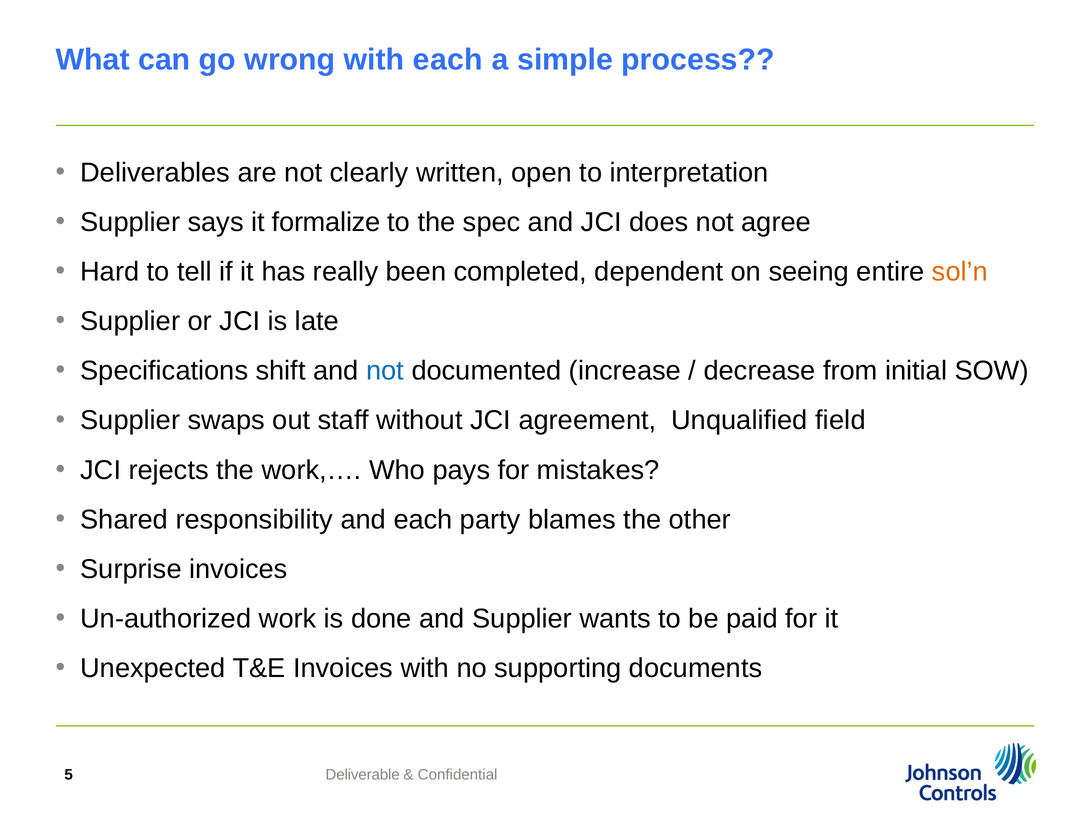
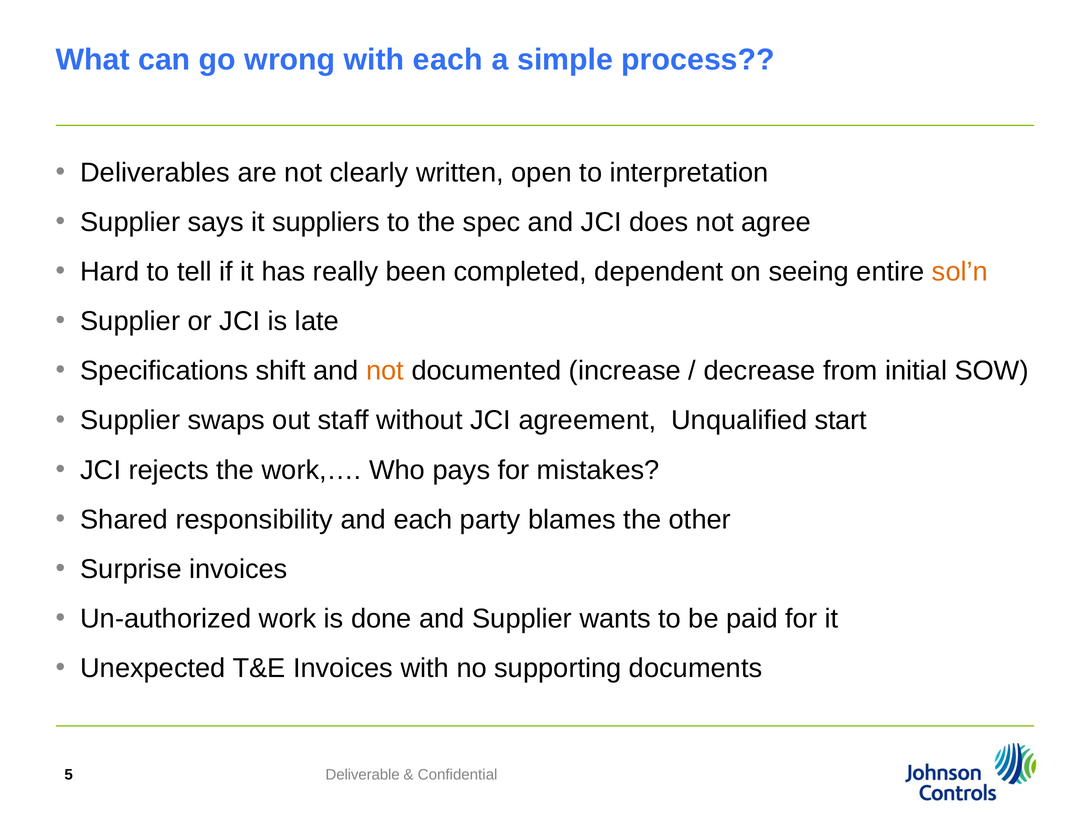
formalize: formalize -> suppliers
not at (385, 371) colour: blue -> orange
field: field -> start
